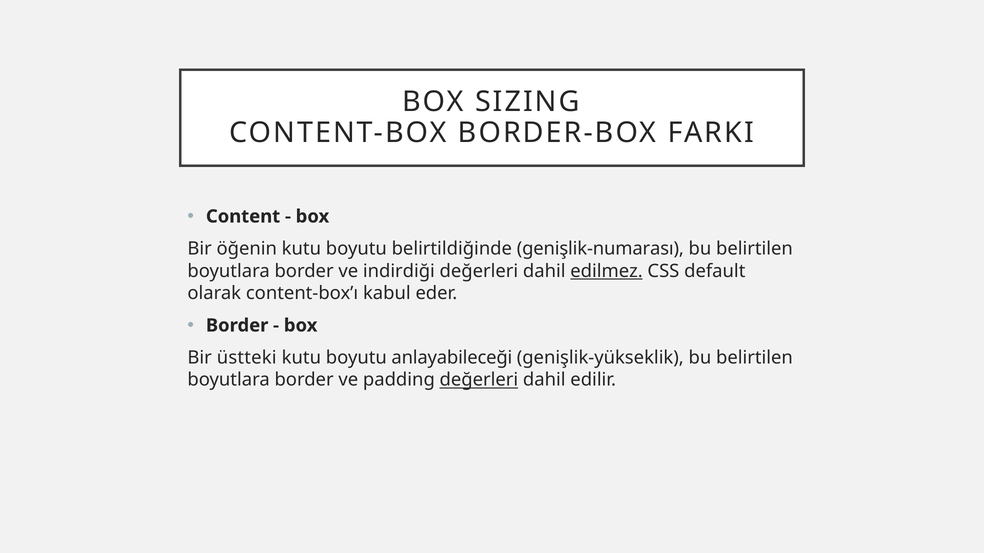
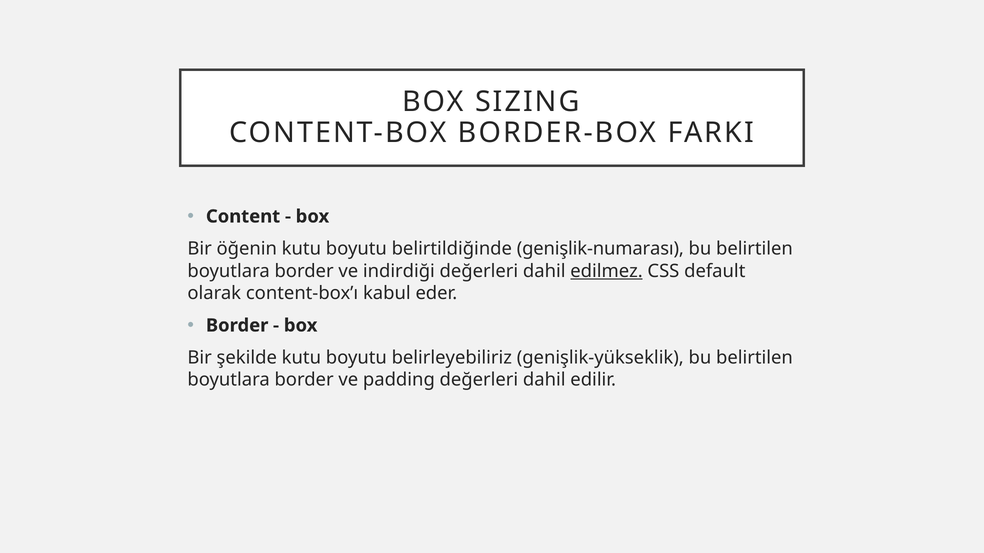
üstteki: üstteki -> şekilde
anlayabileceği: anlayabileceği -> belirleyebiliriz
değerleri at (479, 380) underline: present -> none
